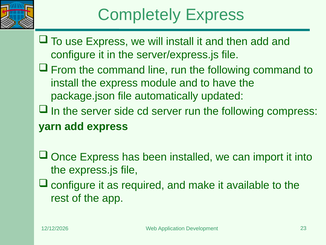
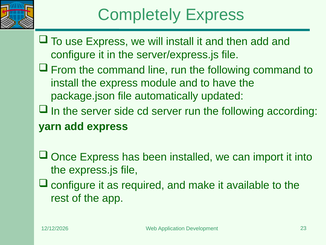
compress: compress -> according
